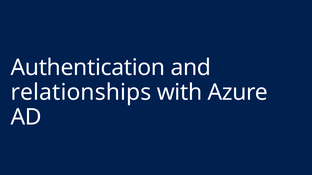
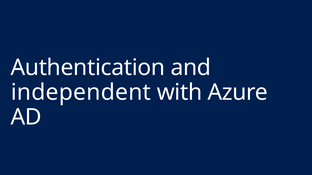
relationships: relationships -> independent
